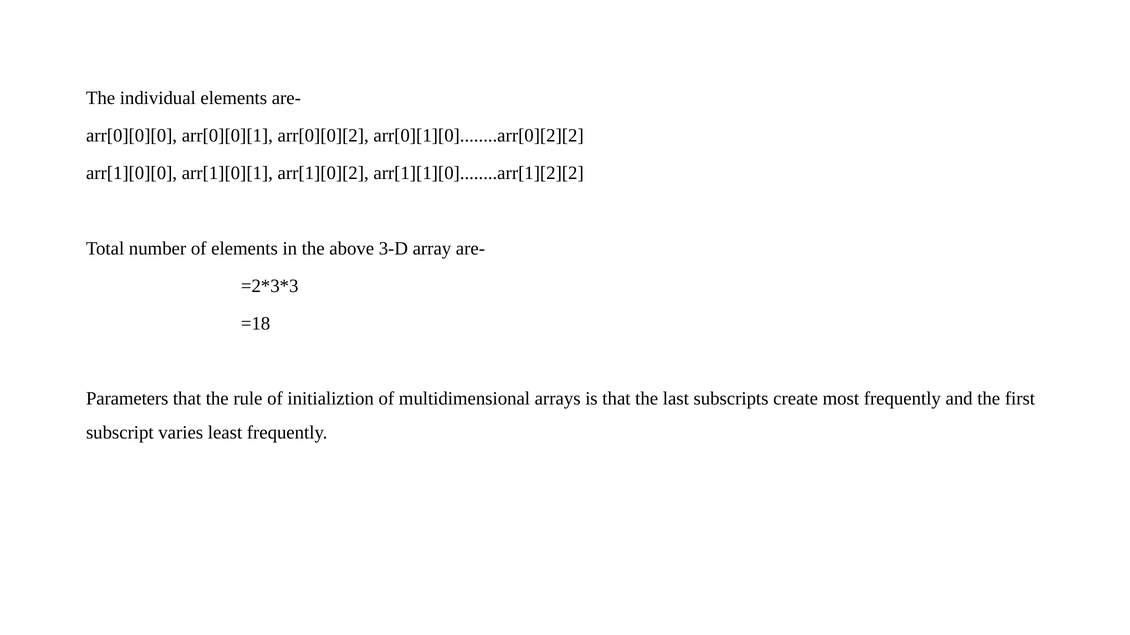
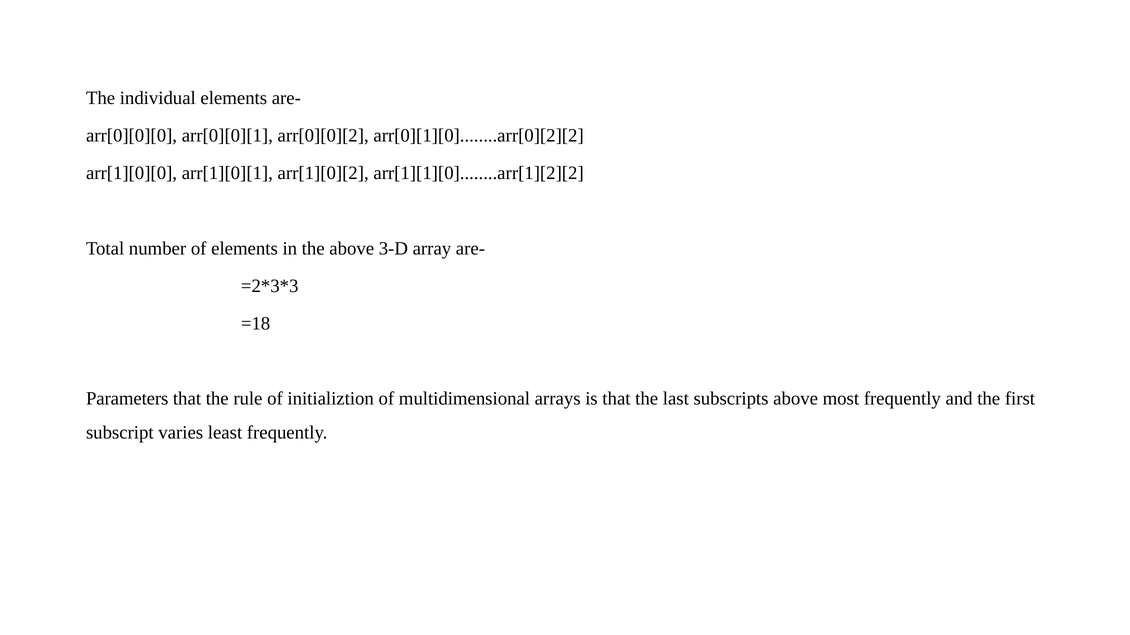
subscripts create: create -> above
